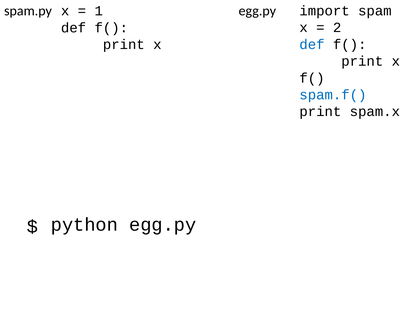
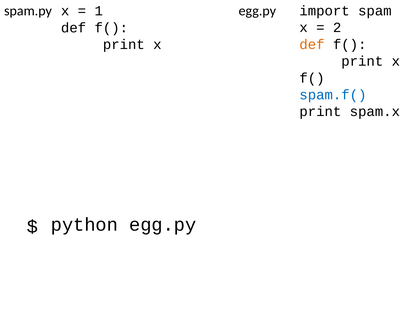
def at (312, 44) colour: blue -> orange
